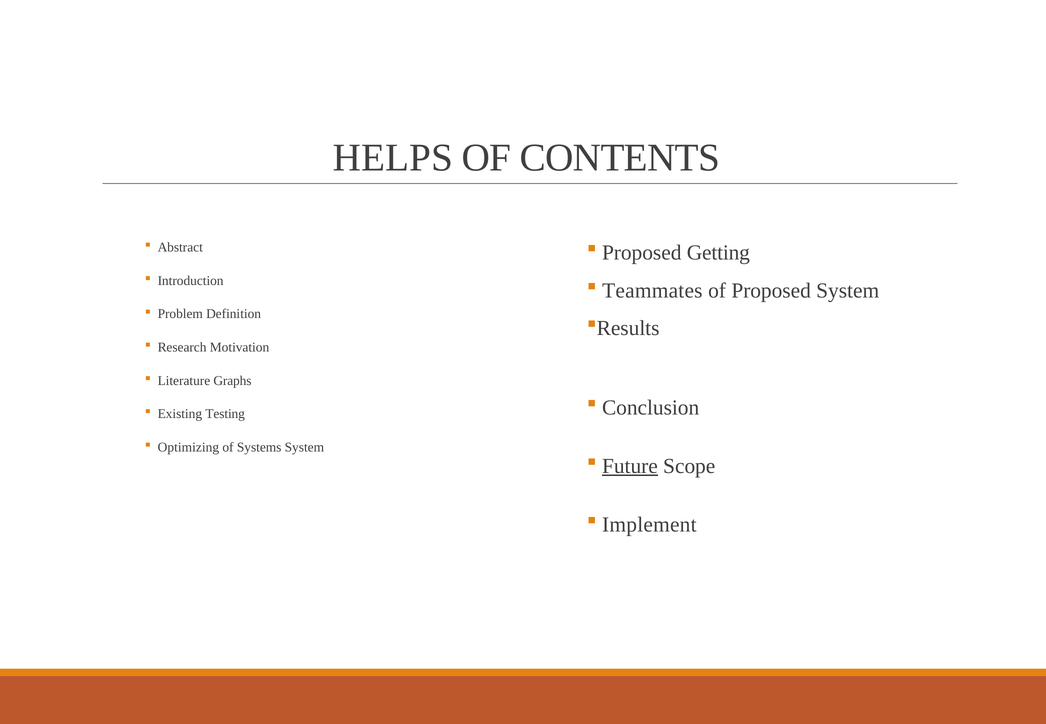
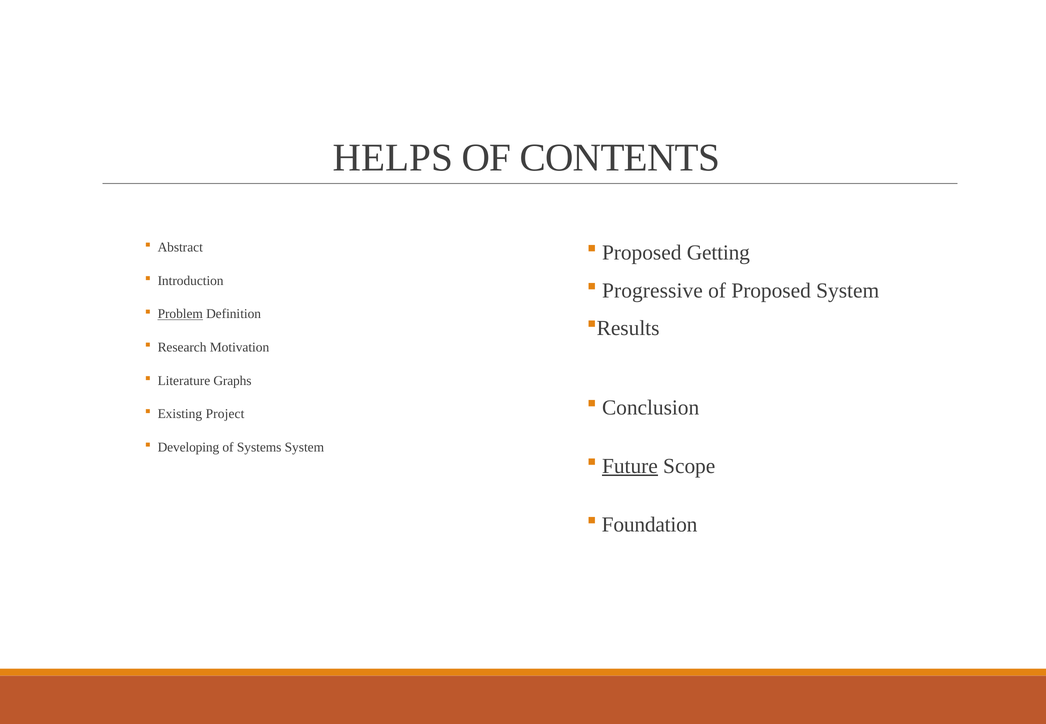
Teammates: Teammates -> Progressive
Problem underline: none -> present
Testing: Testing -> Project
Optimizing: Optimizing -> Developing
Implement: Implement -> Foundation
